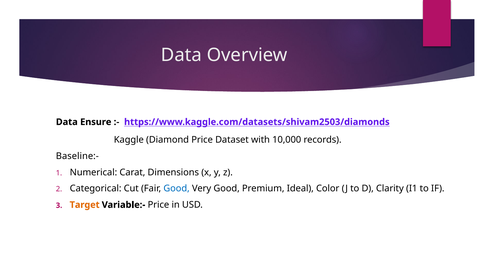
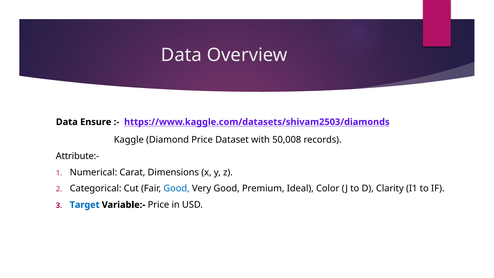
10,000: 10,000 -> 50,008
Baseline:-: Baseline:- -> Attribute:-
Target colour: orange -> blue
